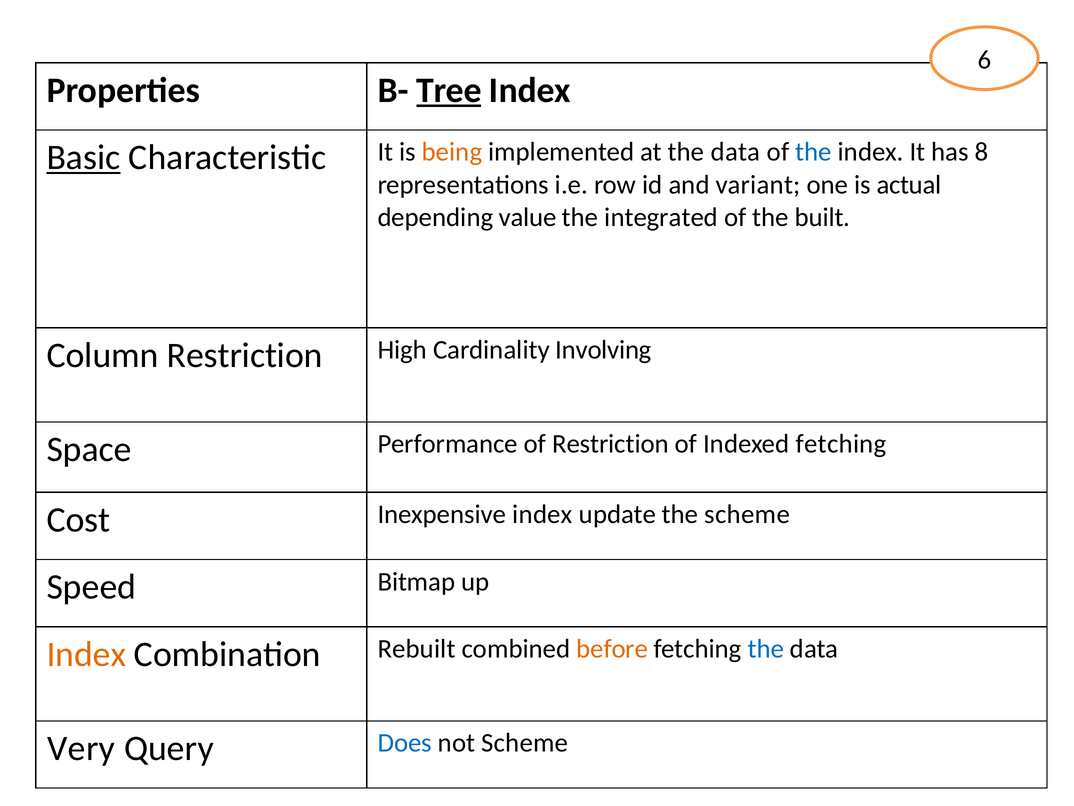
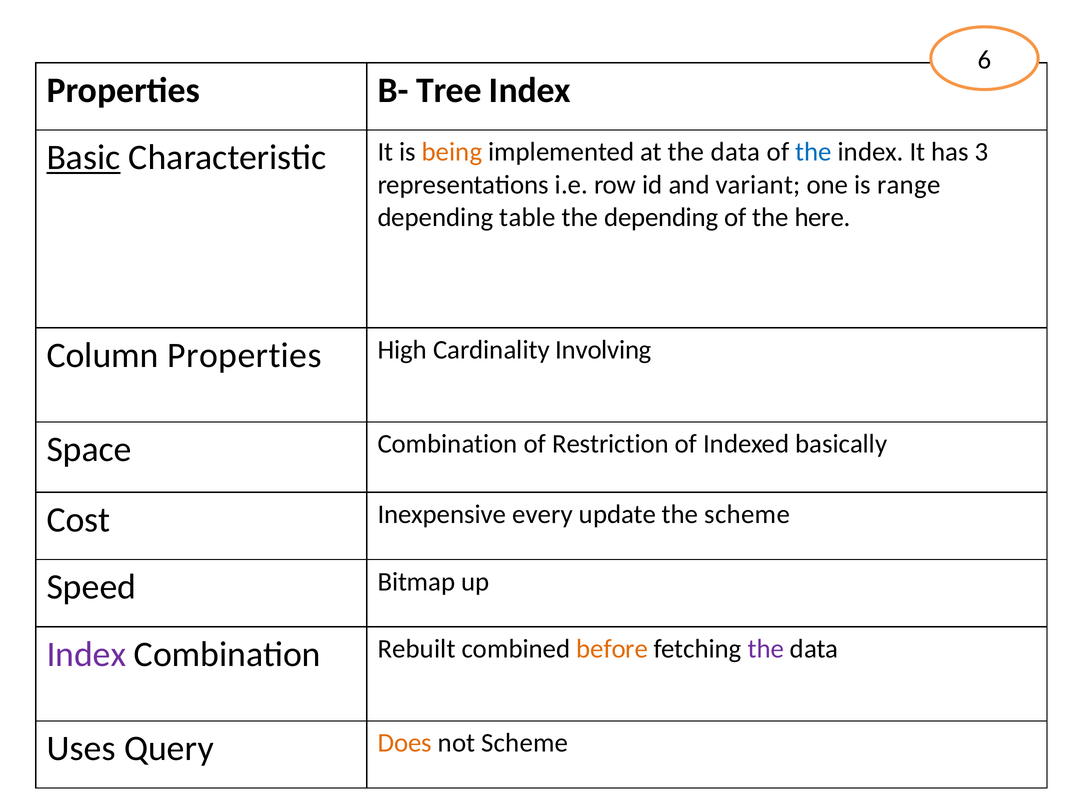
Tree underline: present -> none
8: 8 -> 3
actual: actual -> range
value: value -> table
the integrated: integrated -> depending
built: built -> here
Column Restriction: Restriction -> Properties
Space Performance: Performance -> Combination
Indexed fetching: fetching -> basically
Inexpensive index: index -> every
Index at (86, 654) colour: orange -> purple
the at (766, 648) colour: blue -> purple
Very: Very -> Uses
Does colour: blue -> orange
